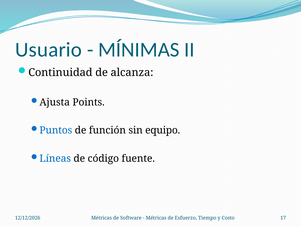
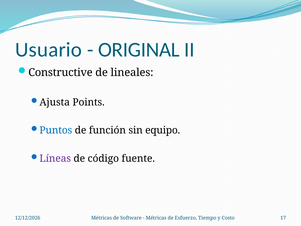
MÍNIMAS: MÍNIMAS -> ORIGINAL
Continuidad: Continuidad -> Constructive
alcanza: alcanza -> lineales
Líneas colour: blue -> purple
